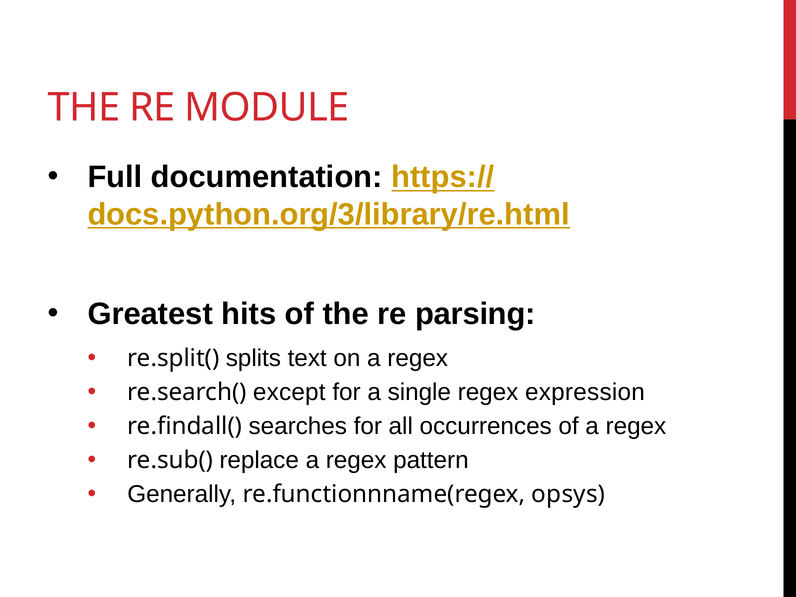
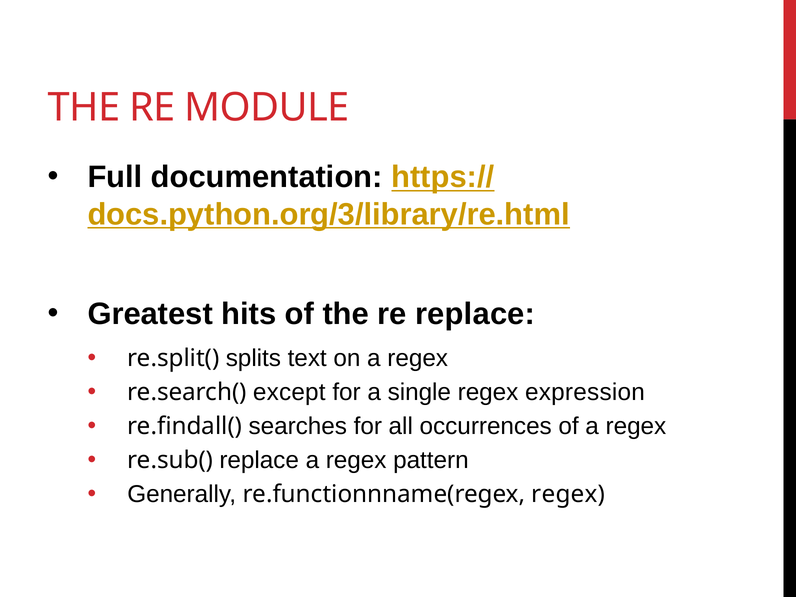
re parsing: parsing -> replace
re.functionnname(regex opsys: opsys -> regex
